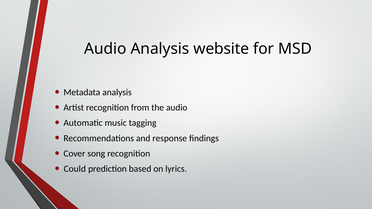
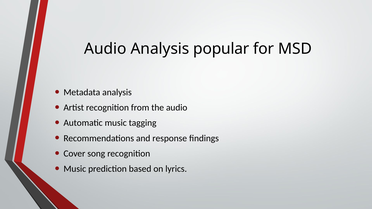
website: website -> popular
Could at (75, 169): Could -> Music
